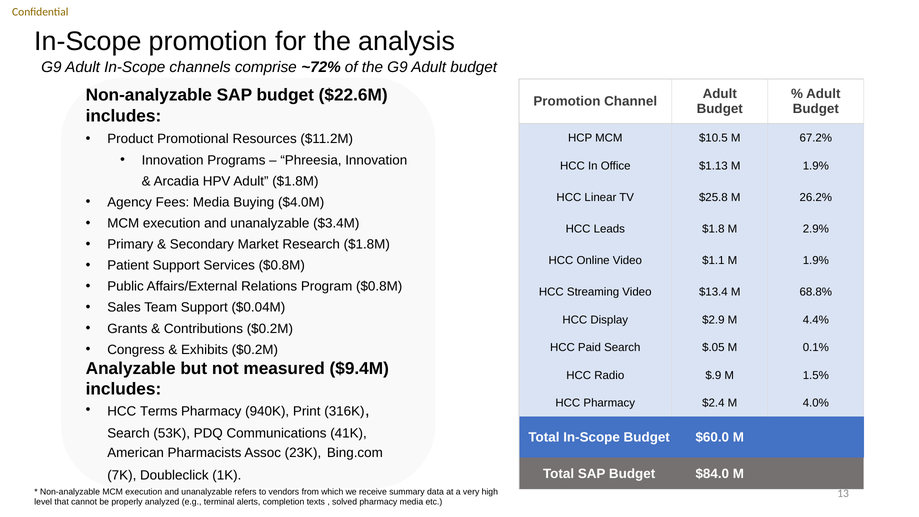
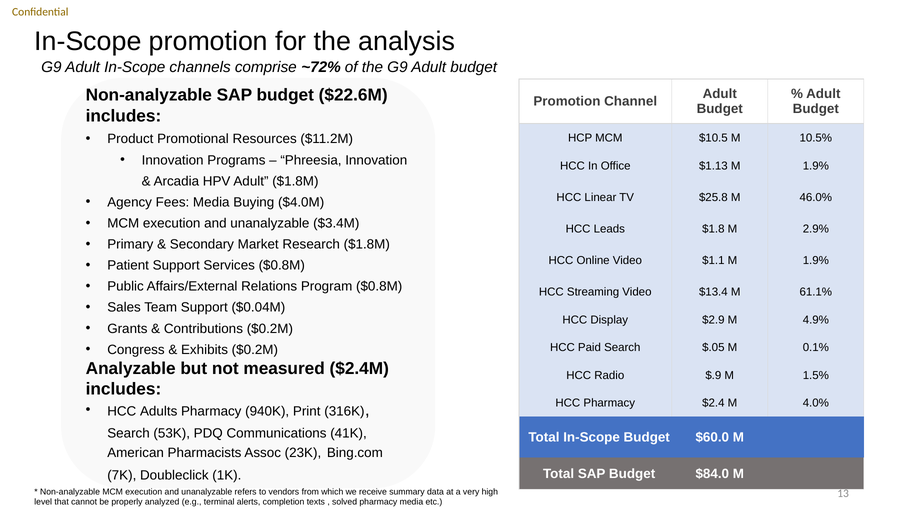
67.2%: 67.2% -> 10.5%
26.2%: 26.2% -> 46.0%
68.8%: 68.8% -> 61.1%
4.4%: 4.4% -> 4.9%
$9.4M: $9.4M -> $2.4M
Terms: Terms -> Adults
